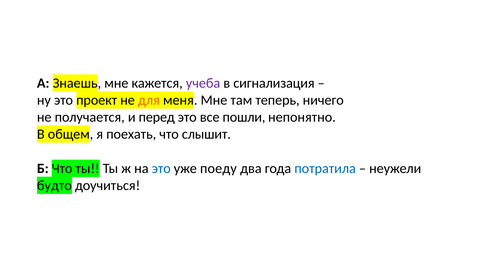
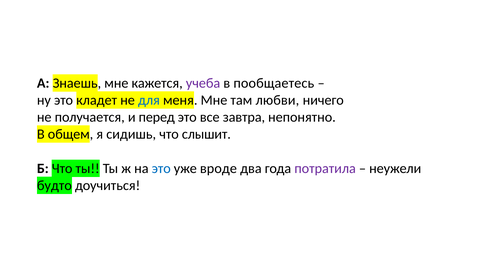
сигнализация: сигнализация -> пообщаетесь
проект: проект -> кладет
для colour: orange -> blue
теперь: теперь -> любви
пошли: пошли -> завтра
поехать: поехать -> сидишь
поеду: поеду -> вроде
потратила colour: blue -> purple
